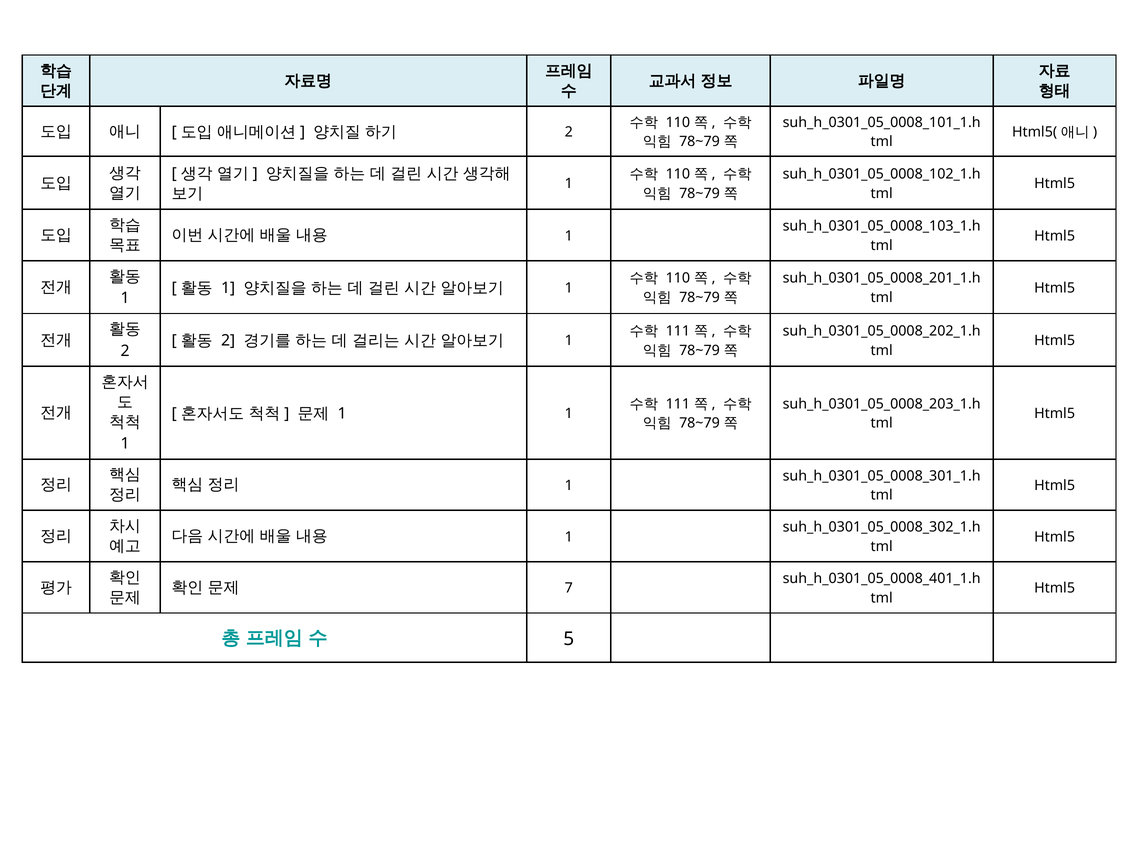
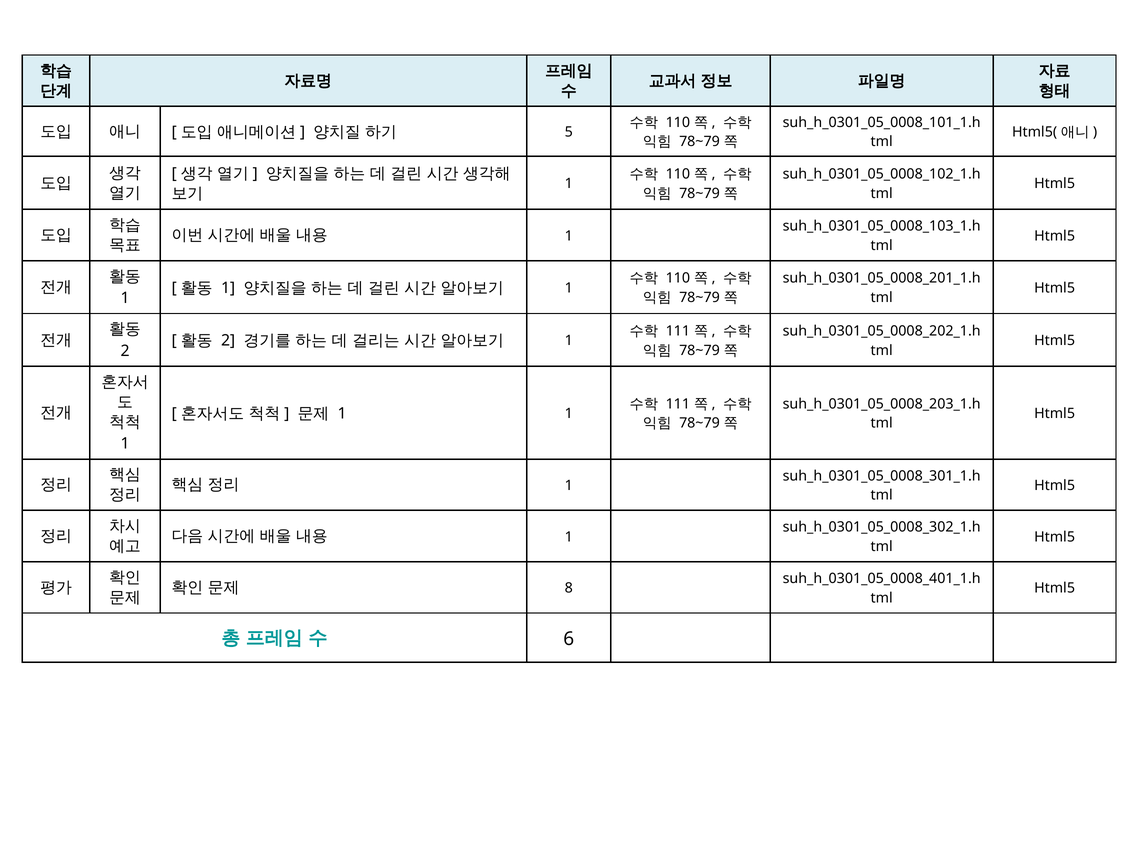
2 at (569, 132): 2 -> 5
7: 7 -> 8
5: 5 -> 6
